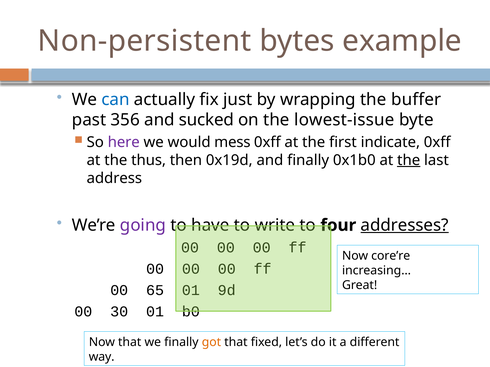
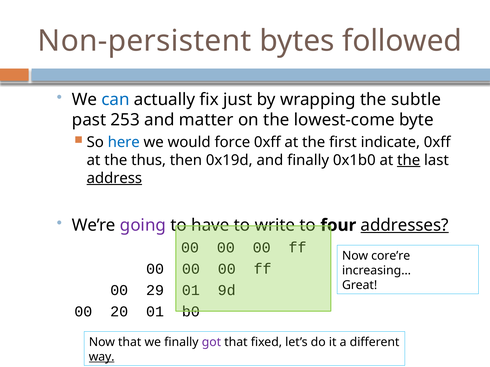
example: example -> followed
buffer: buffer -> subtle
356: 356 -> 253
sucked: sucked -> matter
lowest-issue: lowest-issue -> lowest-come
here colour: purple -> blue
mess: mess -> force
address underline: none -> present
65: 65 -> 29
30: 30 -> 20
got colour: orange -> purple
way underline: none -> present
